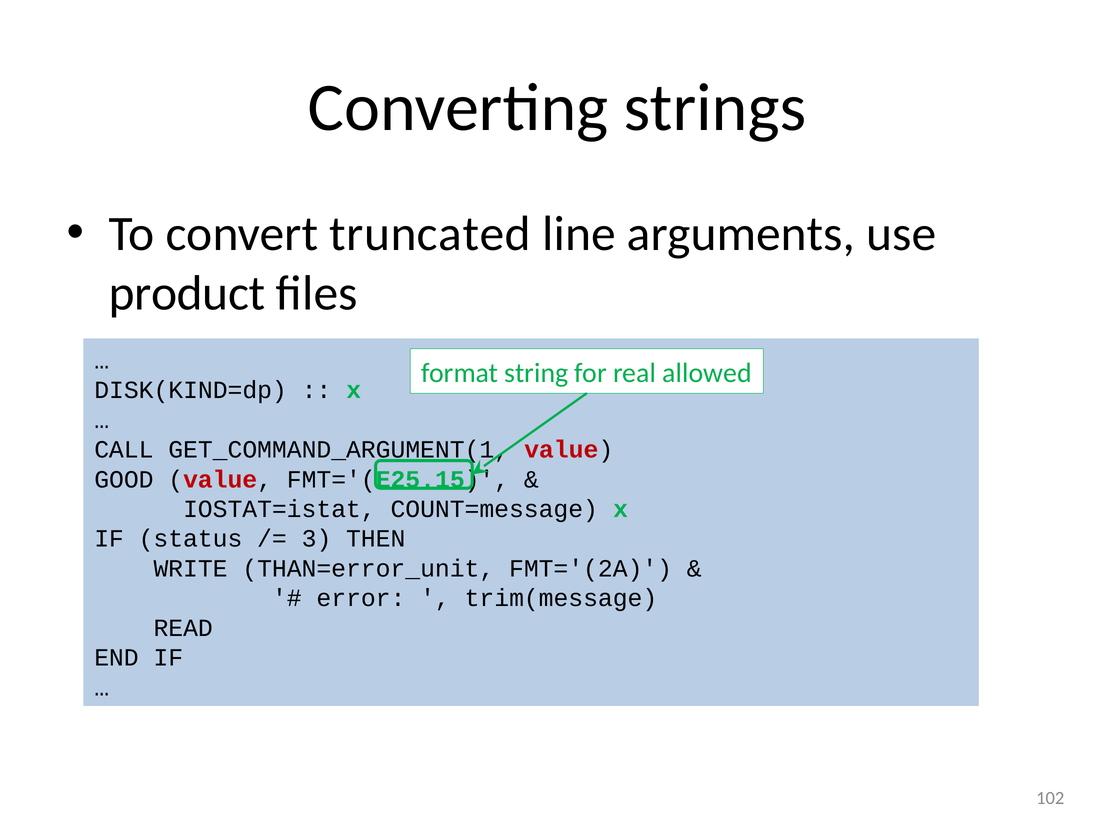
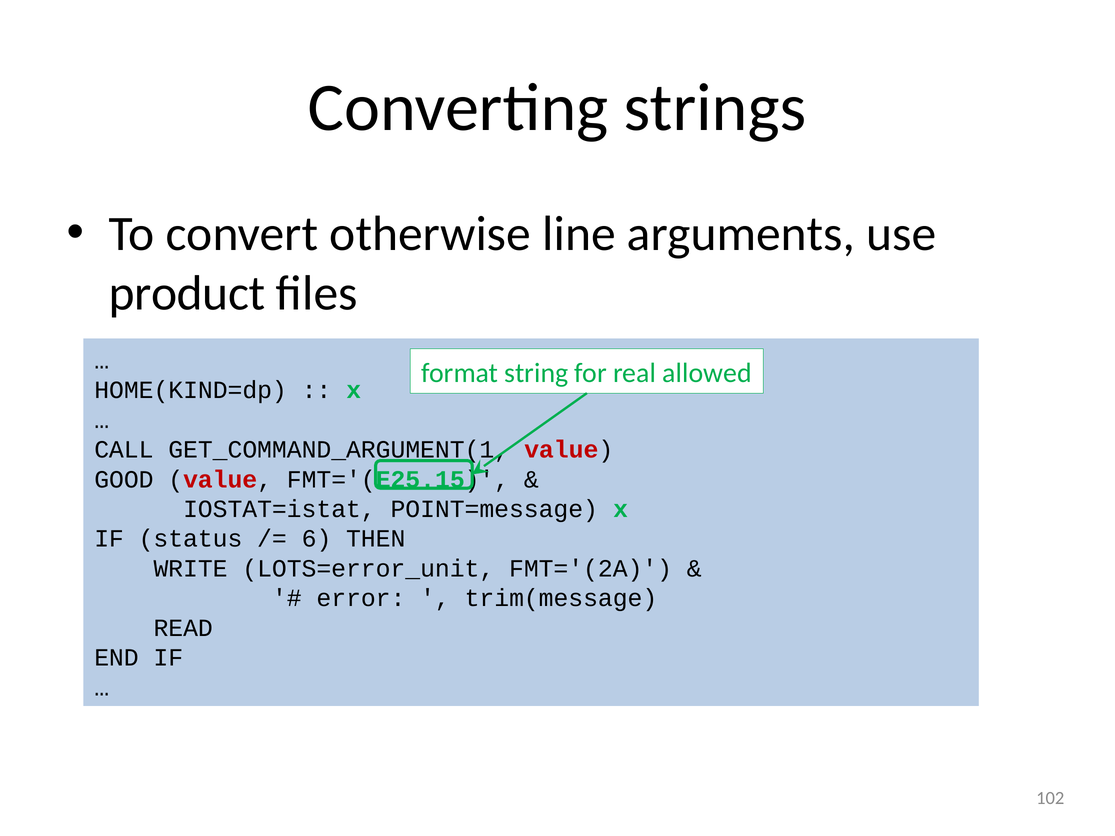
truncated: truncated -> otherwise
DISK(KIND=dp: DISK(KIND=dp -> HOME(KIND=dp
COUNT=message: COUNT=message -> POINT=message
3: 3 -> 6
THAN=error_unit: THAN=error_unit -> LOTS=error_unit
